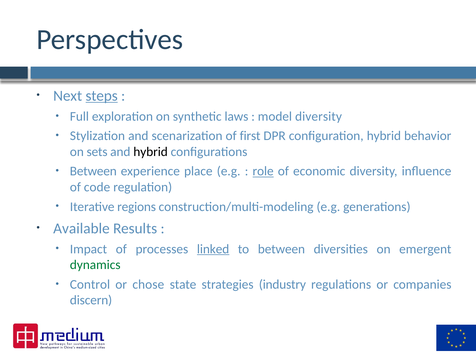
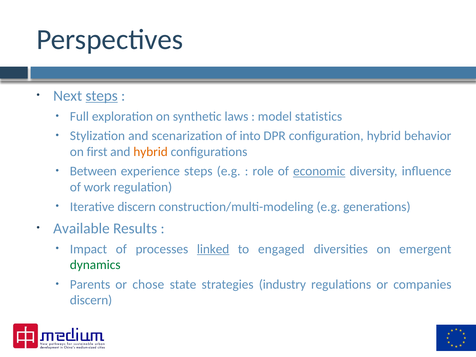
model diversity: diversity -> statistics
first: first -> into
sets: sets -> first
hybrid at (151, 152) colour: black -> orange
experience place: place -> steps
role underline: present -> none
economic underline: none -> present
code: code -> work
Iterative regions: regions -> discern
to between: between -> engaged
Control: Control -> Parents
